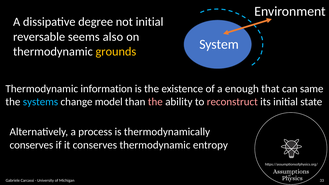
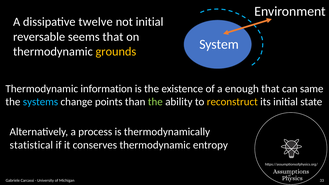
degree: degree -> twelve
seems also: also -> that
model: model -> points
the at (155, 102) colour: pink -> light green
reconstruct colour: pink -> yellow
conserves at (31, 145): conserves -> statistical
